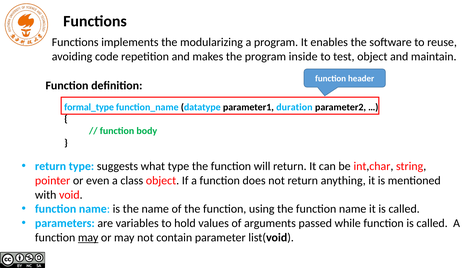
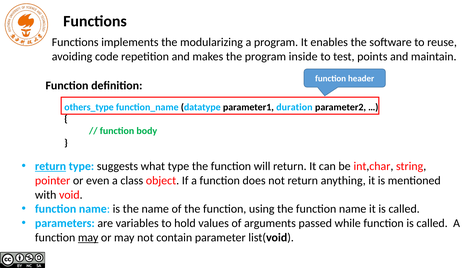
test object: object -> points
formal_type: formal_type -> others_type
return at (51, 166) underline: none -> present
